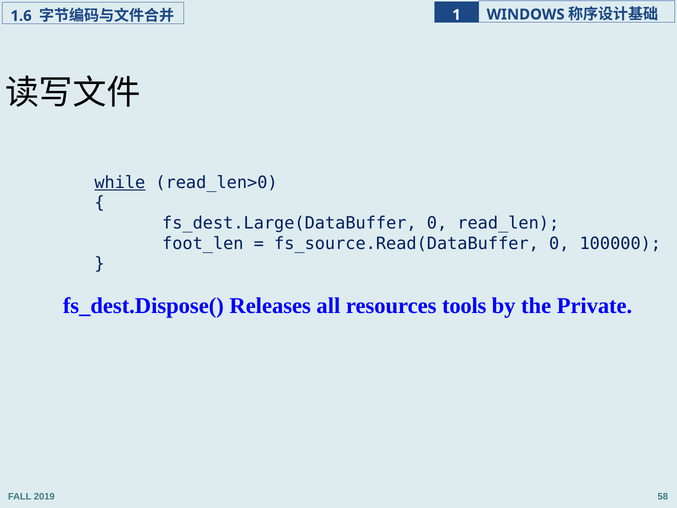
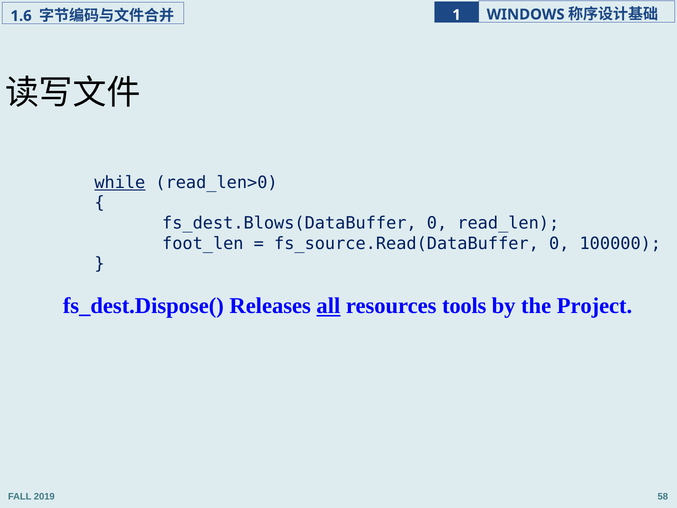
fs_dest.Large(DataBuffer: fs_dest.Large(DataBuffer -> fs_dest.Blows(DataBuffer
all underline: none -> present
Private: Private -> Project
